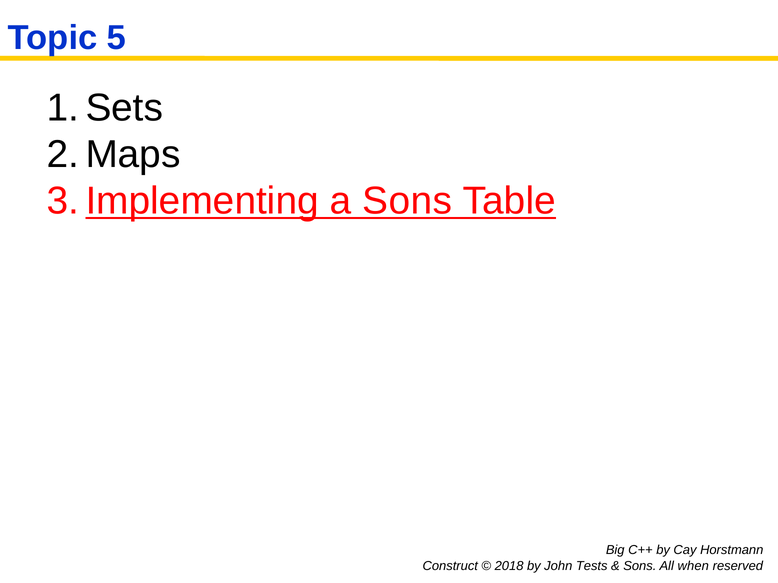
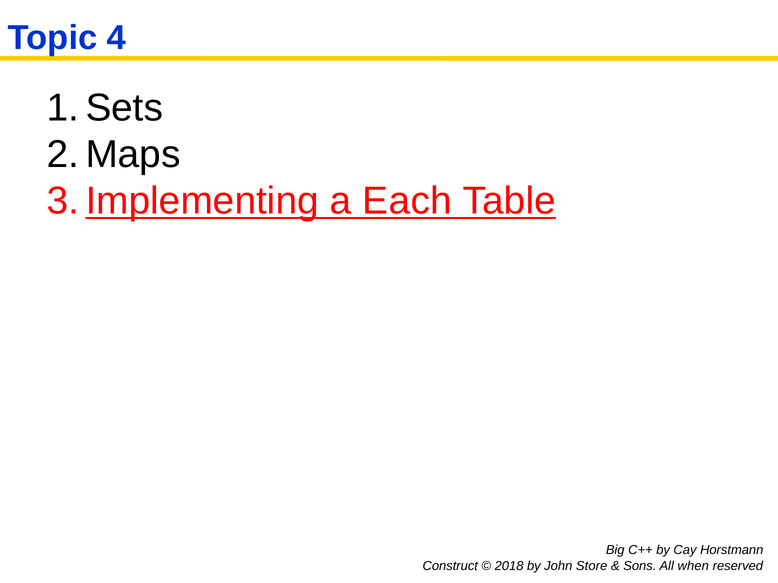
5: 5 -> 4
a Sons: Sons -> Each
Tests: Tests -> Store
